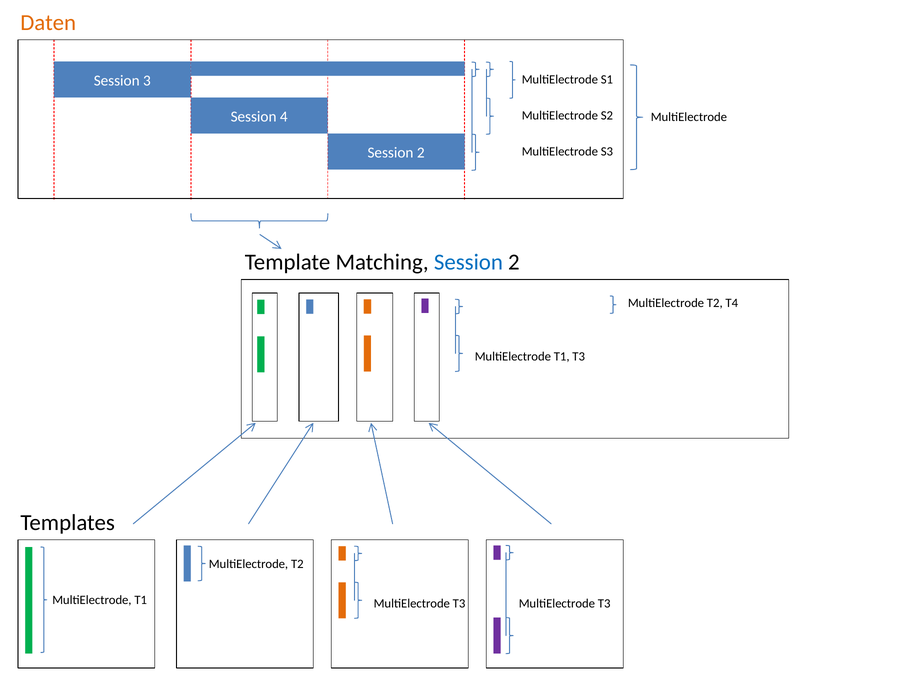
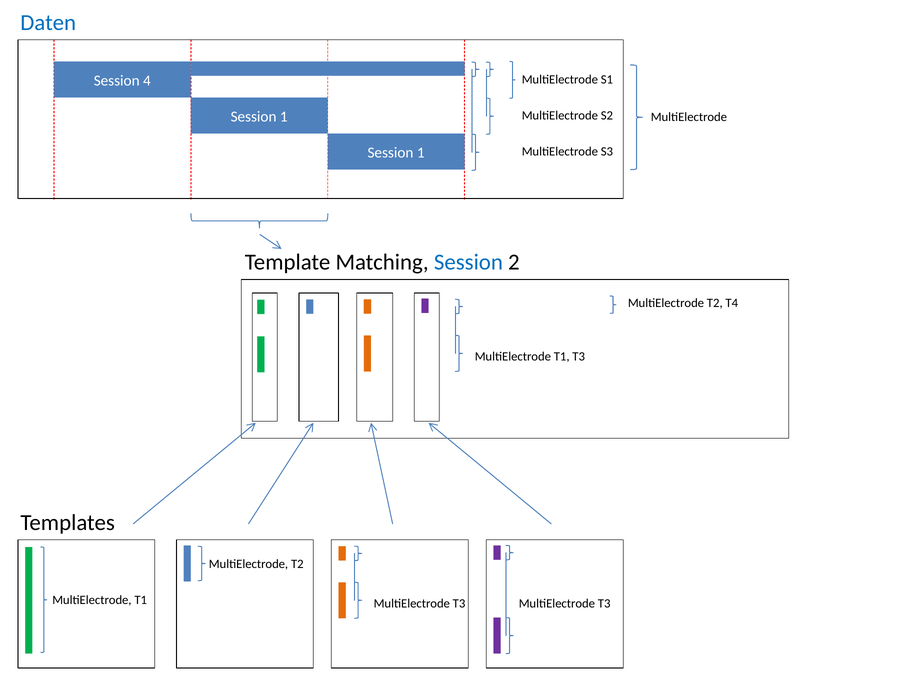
Daten colour: orange -> blue
3: 3 -> 4
4 at (284, 116): 4 -> 1
2 at (421, 153): 2 -> 1
